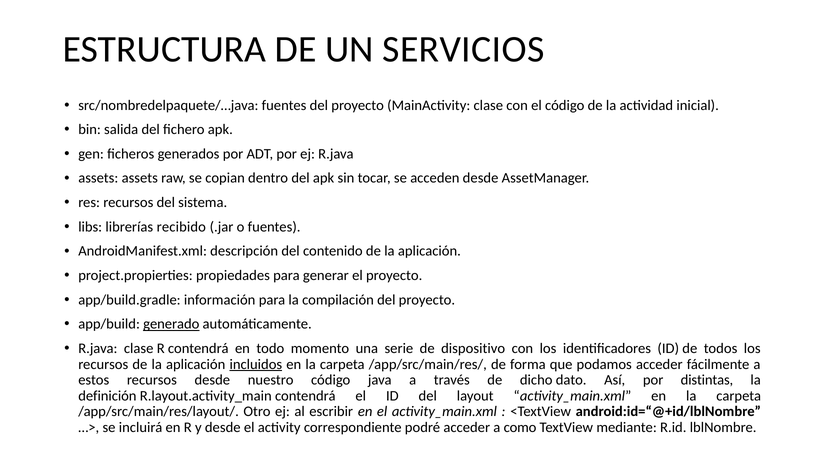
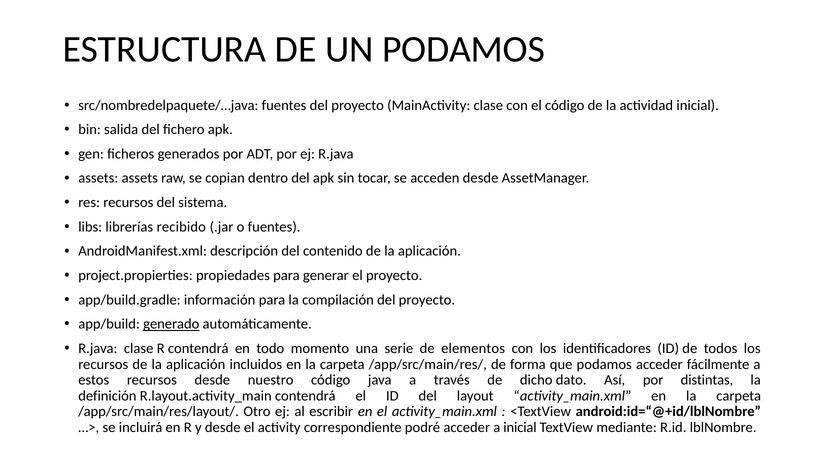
UN SERVICIOS: SERVICIOS -> PODAMOS
dispositivo: dispositivo -> elementos
incluidos underline: present -> none
a como: como -> inicial
